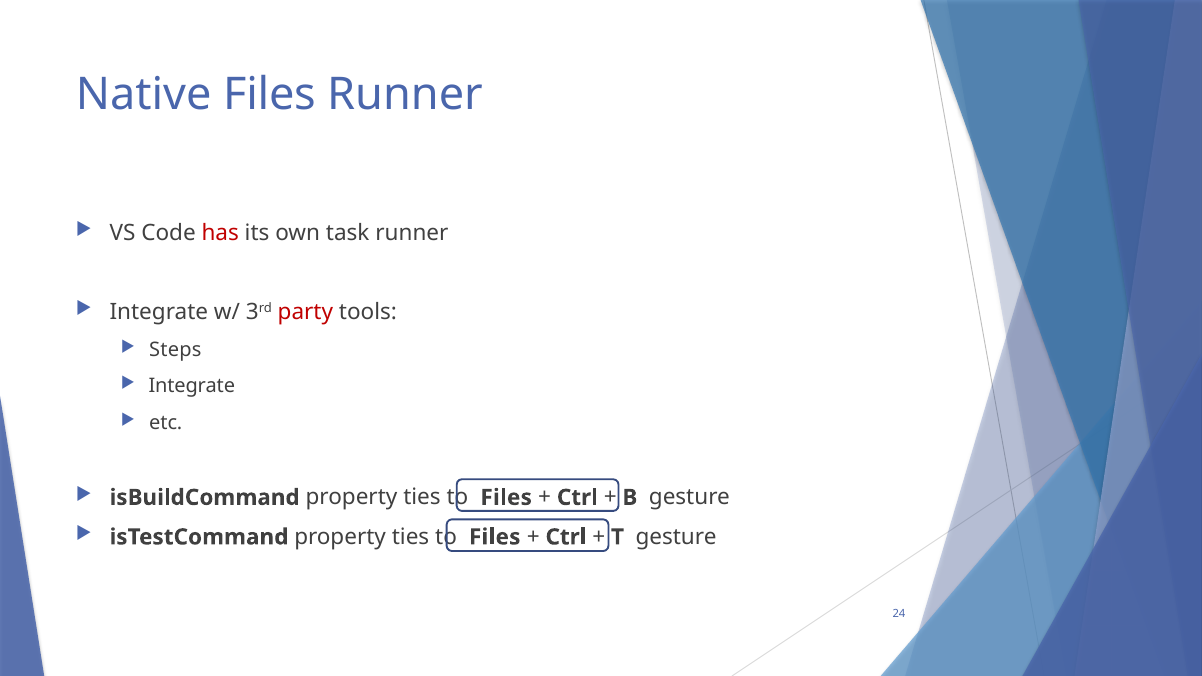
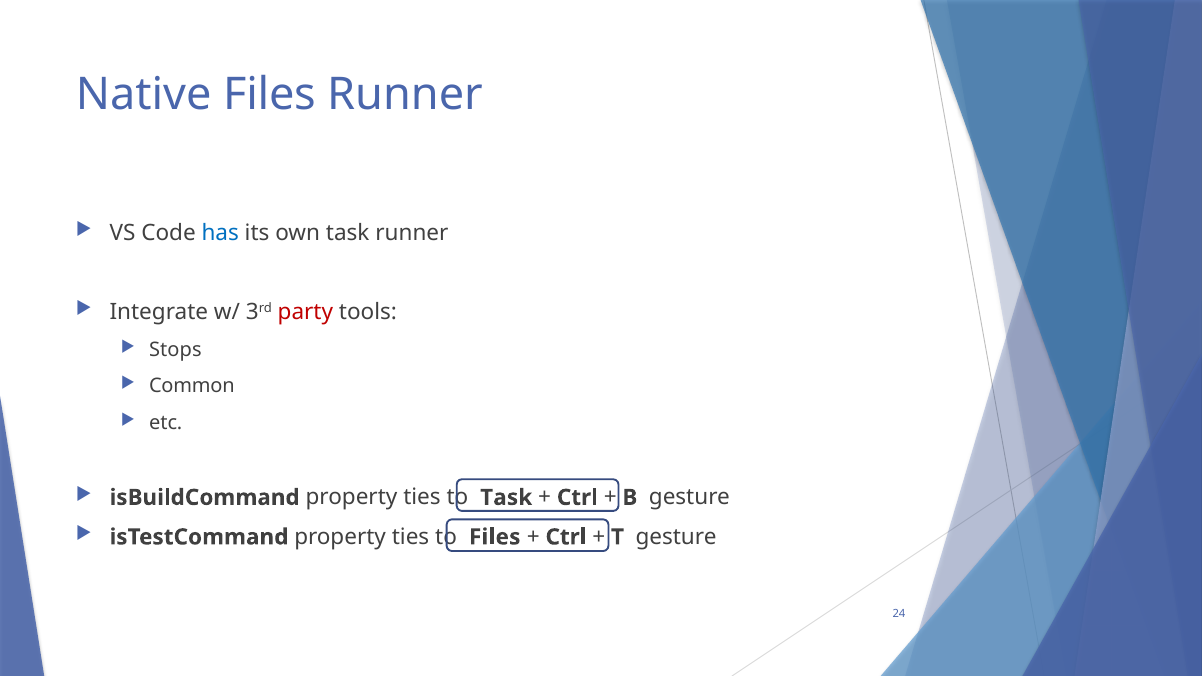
has colour: red -> blue
Steps: Steps -> Stops
Integrate at (192, 386): Integrate -> Common
Files at (506, 498): Files -> Task
